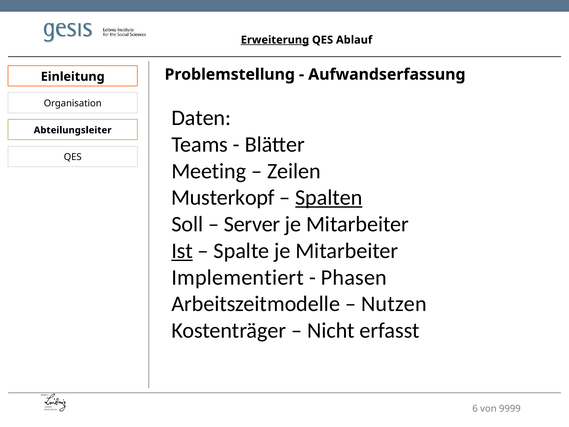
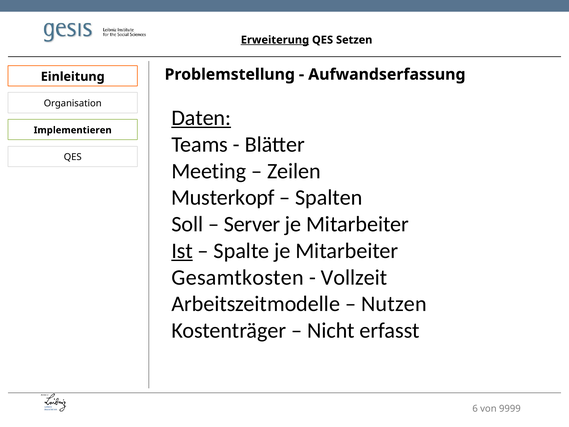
Ablauf: Ablauf -> Setzen
Daten underline: none -> present
Abteilungsleiter: Abteilungsleiter -> Implementieren
Spalten underline: present -> none
Implementiert: Implementiert -> Gesamtkosten
Phasen: Phasen -> Vollzeit
